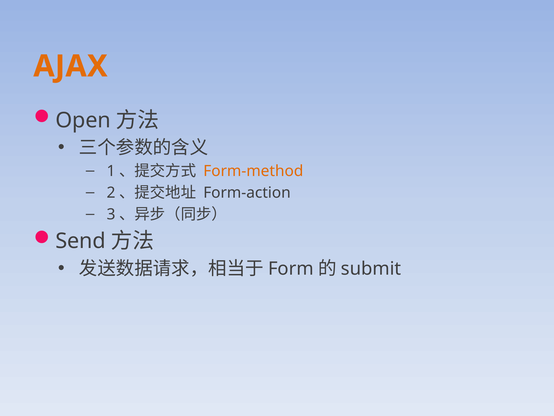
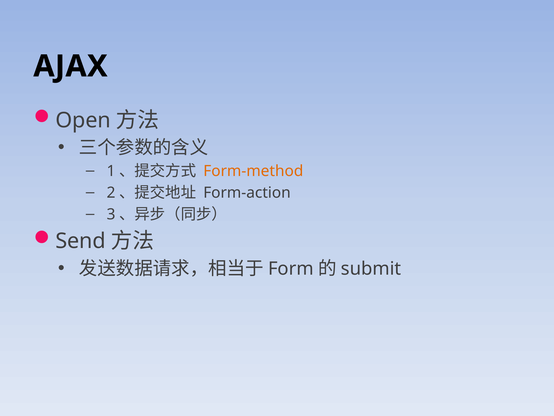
AJAX colour: orange -> black
